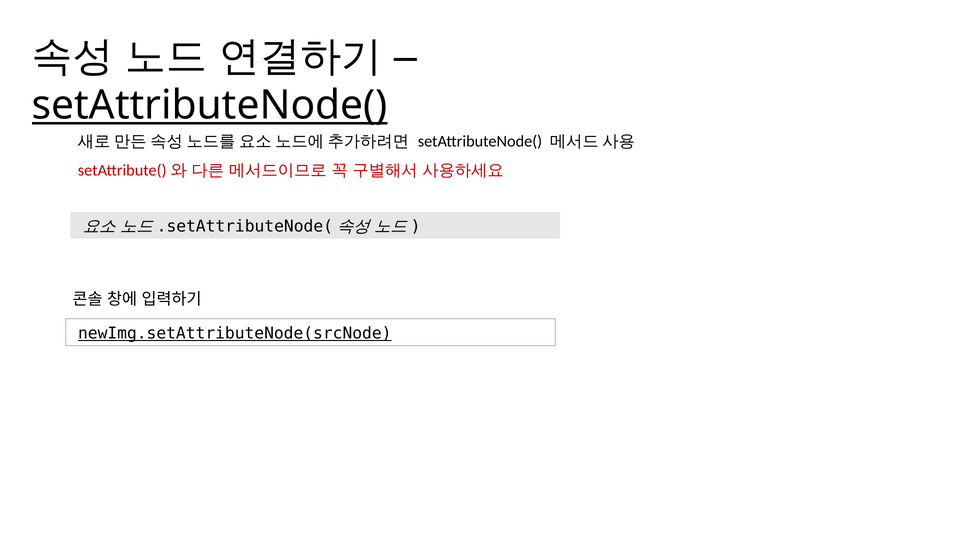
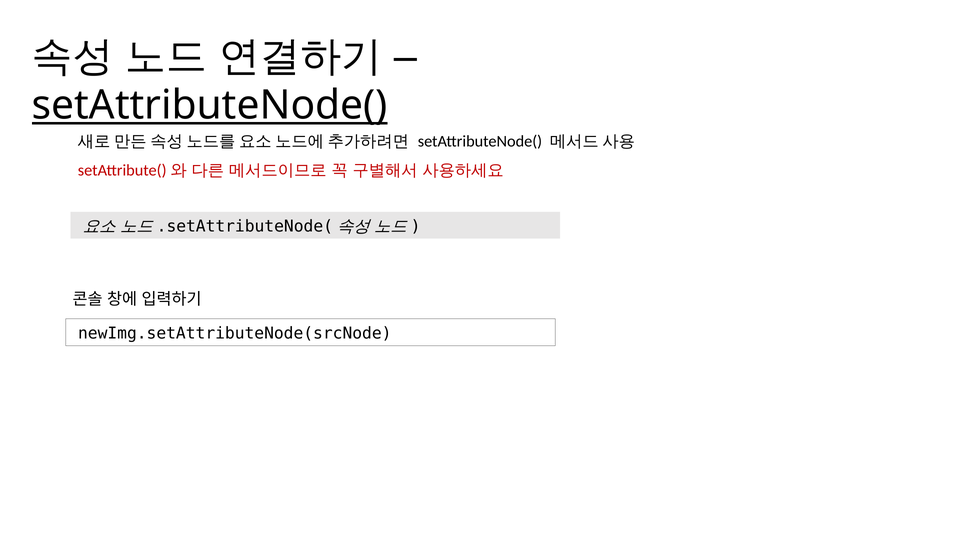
newImg.setAttributeNode(srcNode underline: present -> none
